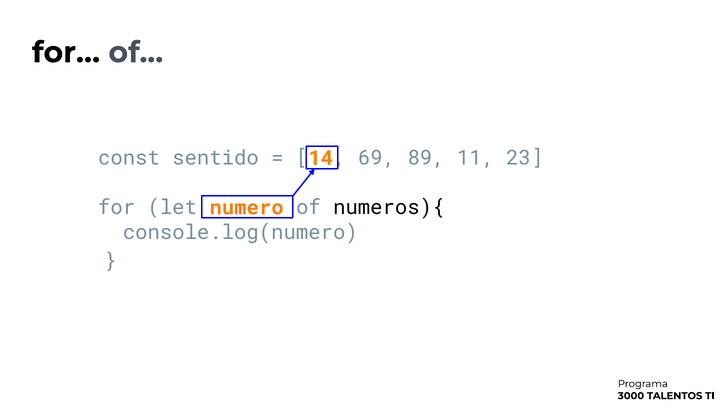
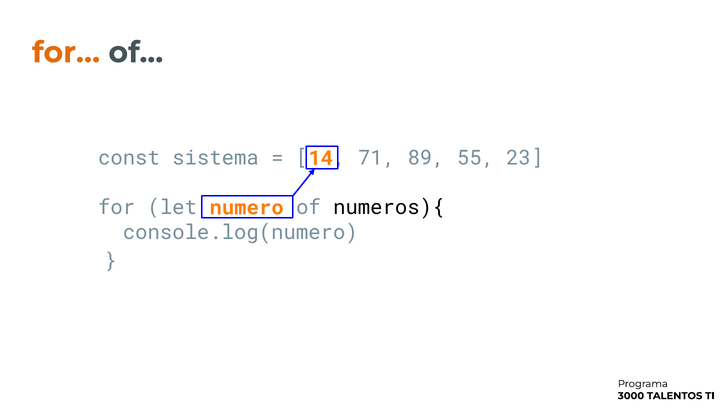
for… colour: black -> orange
sentido: sentido -> sistema
69: 69 -> 71
11: 11 -> 55
